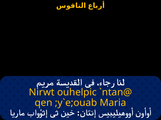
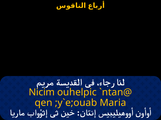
Nirwt: Nirwt -> Nicim
